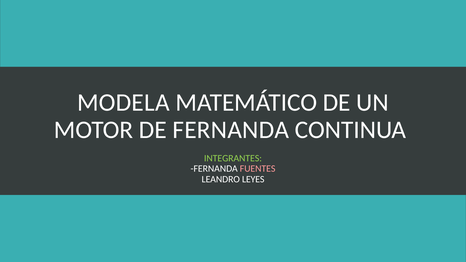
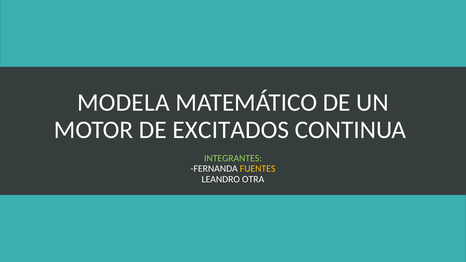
DE FERNANDA: FERNANDA -> EXCITADOS
FUENTES colour: pink -> yellow
LEYES: LEYES -> OTRA
